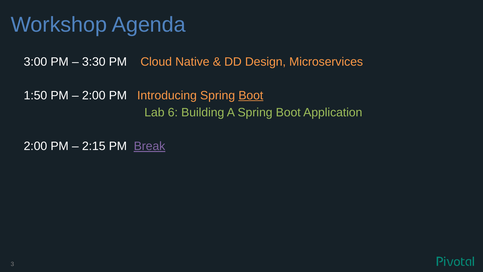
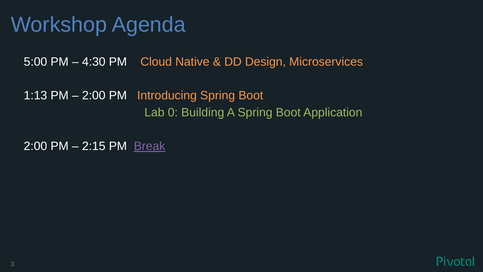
3:00: 3:00 -> 5:00
3:30: 3:30 -> 4:30
1:50: 1:50 -> 1:13
Boot at (251, 95) underline: present -> none
6: 6 -> 0
